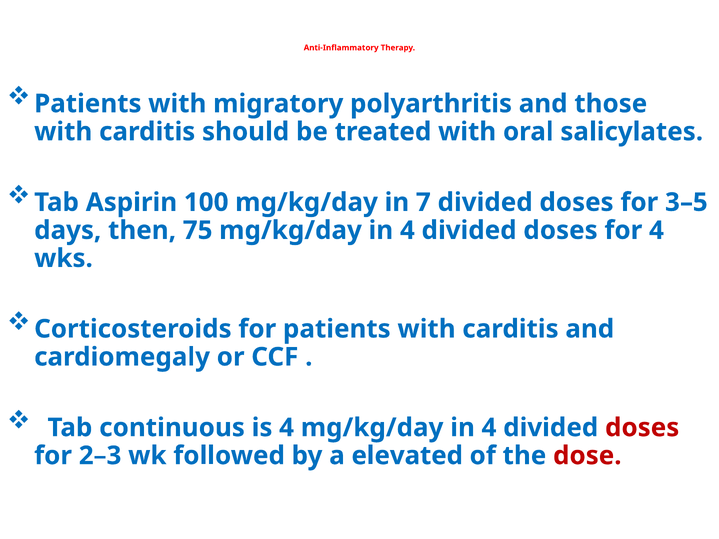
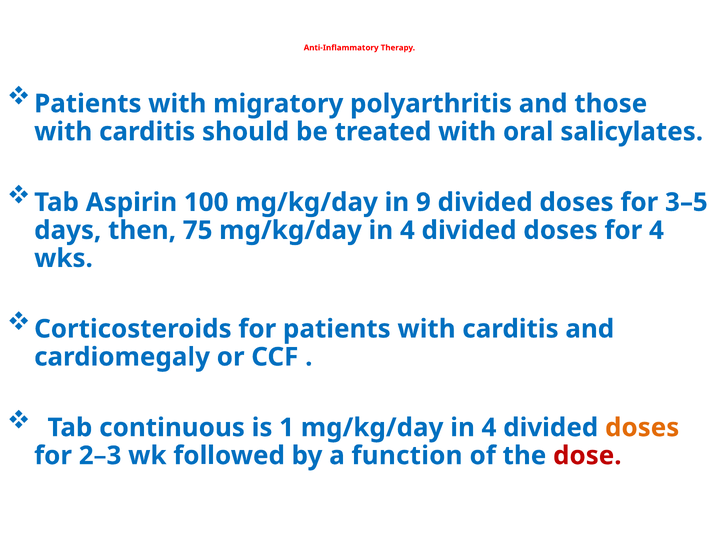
7: 7 -> 9
is 4: 4 -> 1
doses at (642, 428) colour: red -> orange
elevated: elevated -> function
